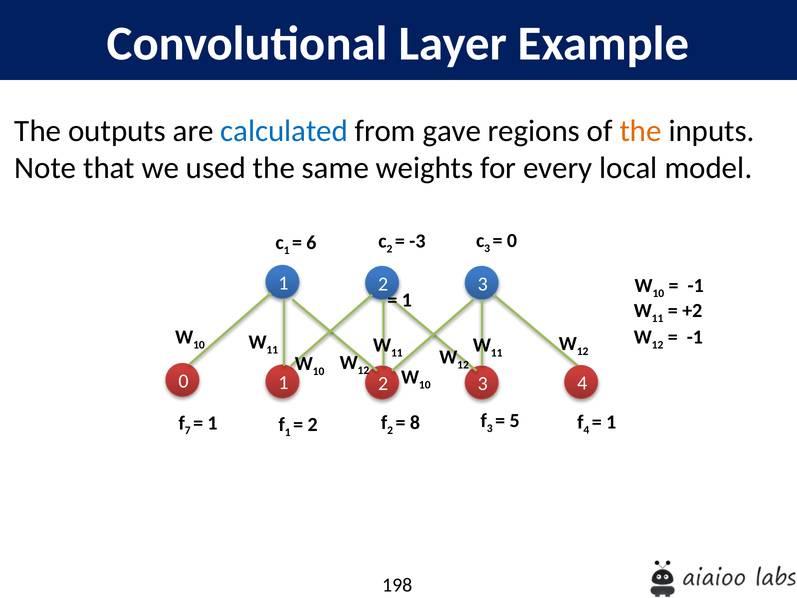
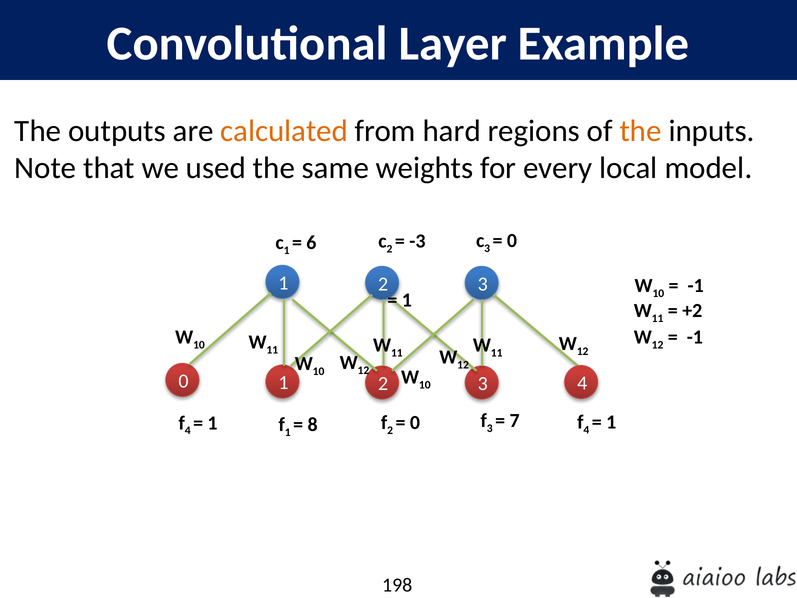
calculated colour: blue -> orange
gave: gave -> hard
7 at (188, 431): 7 -> 4
2 at (313, 424): 2 -> 8
8 at (415, 422): 8 -> 0
5: 5 -> 7
